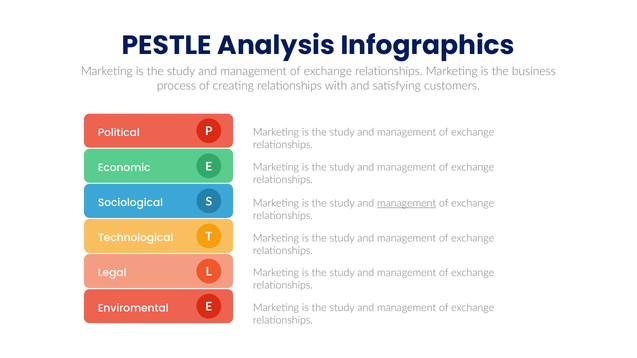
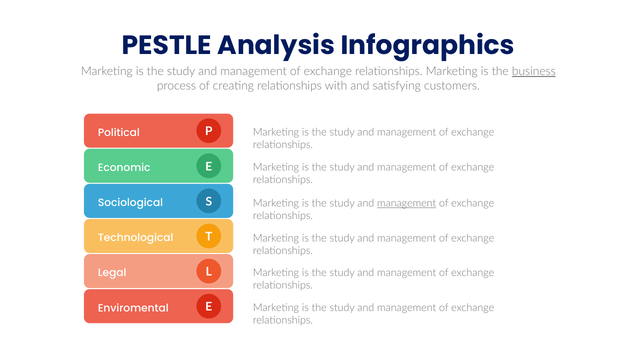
business underline: none -> present
